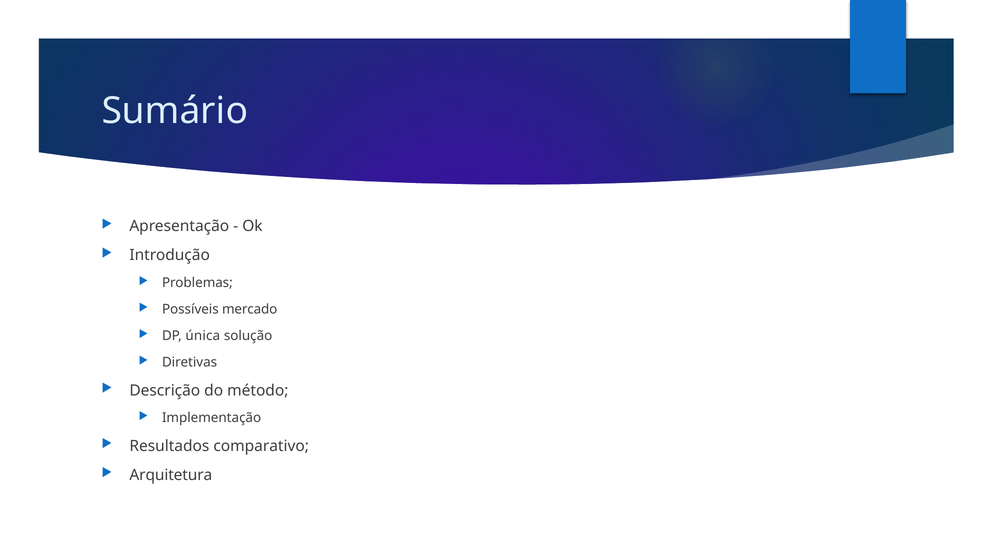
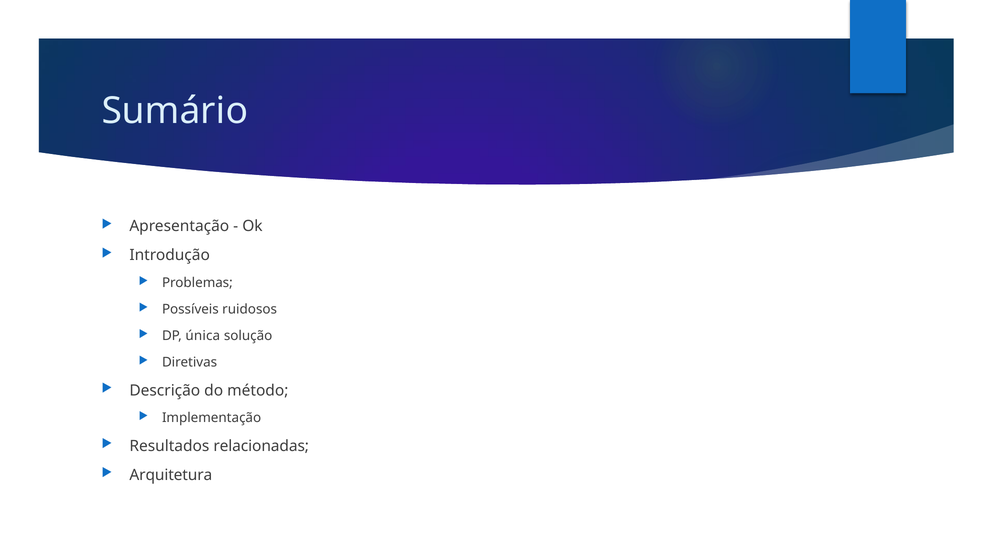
mercado: mercado -> ruidosos
comparativo: comparativo -> relacionadas
